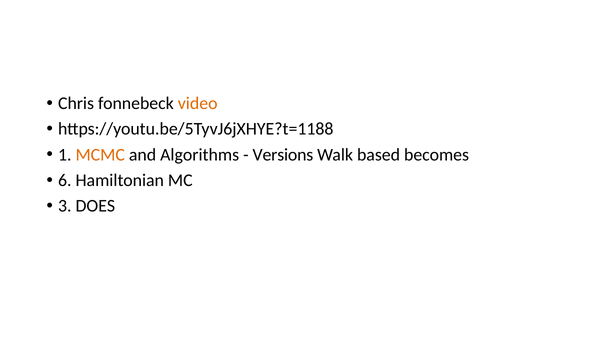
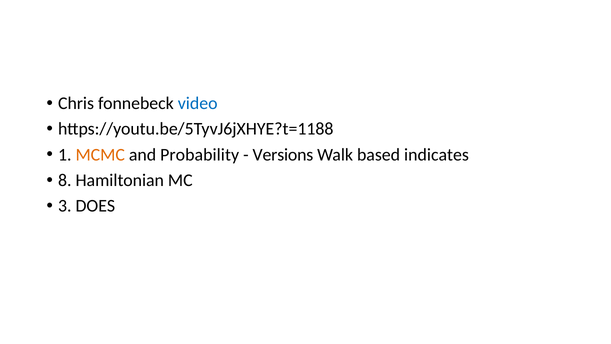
video colour: orange -> blue
Algorithms: Algorithms -> Probability
becomes: becomes -> indicates
6: 6 -> 8
